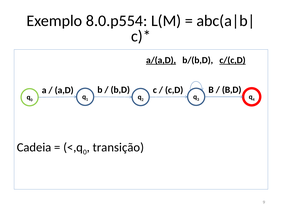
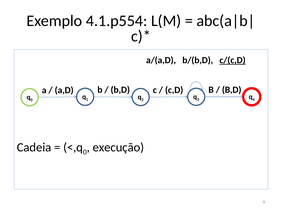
8.0.p554: 8.0.p554 -> 4.1.p554
a/(a,D underline: present -> none
transição: transição -> execução
